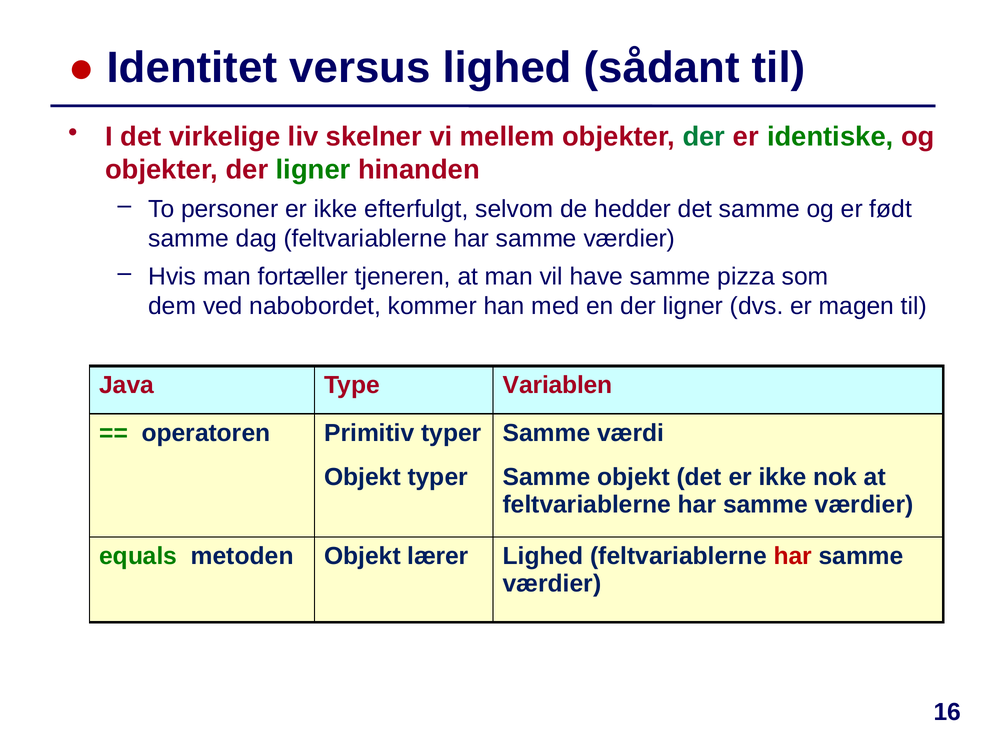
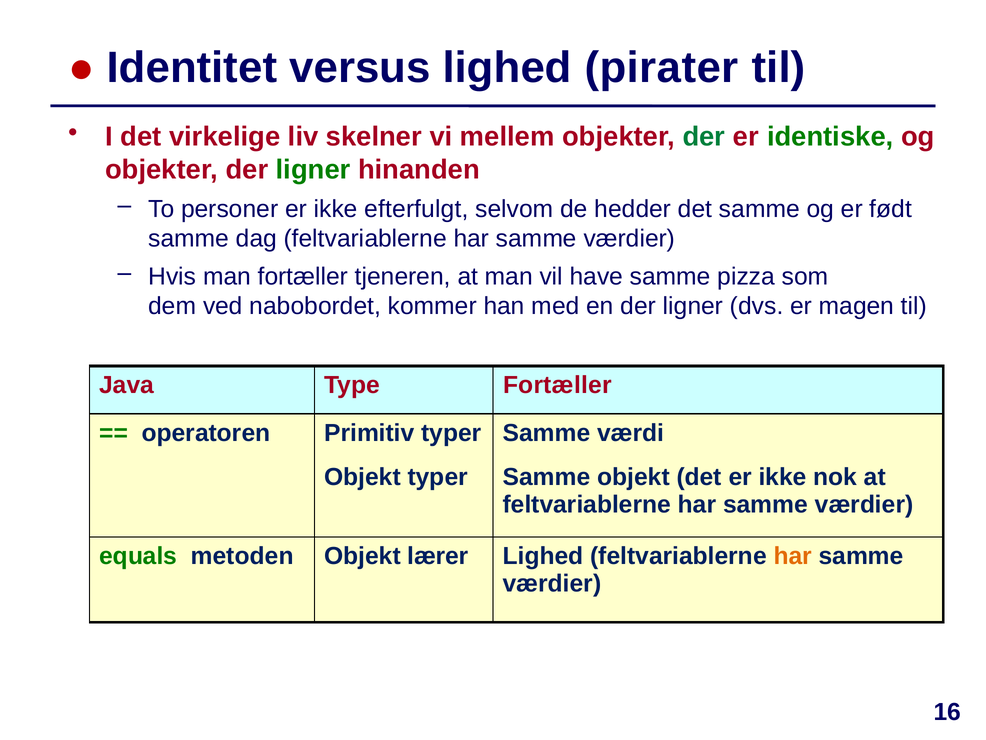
sådant: sådant -> pirater
Type Variablen: Variablen -> Fortæller
har at (793, 556) colour: red -> orange
